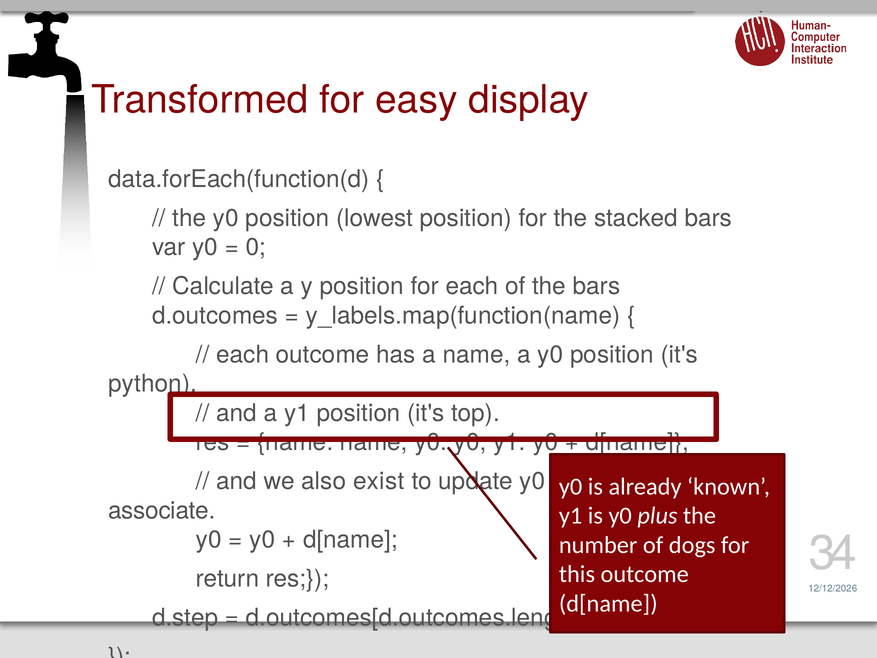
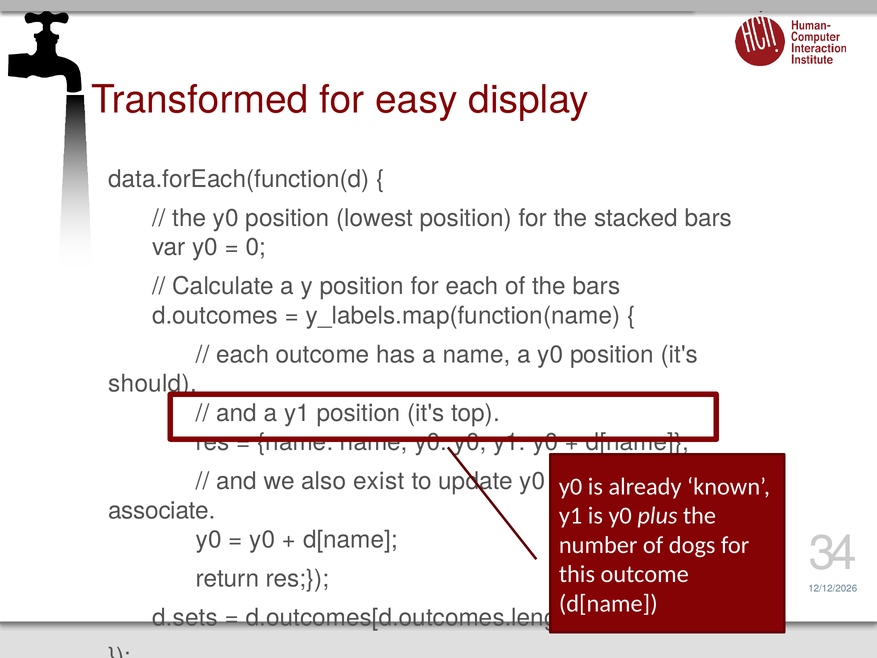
python: python -> should
d.step: d.step -> d.sets
